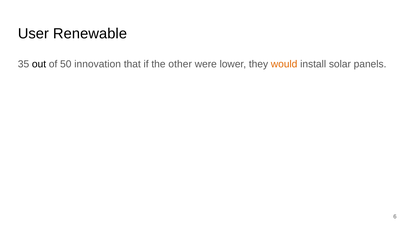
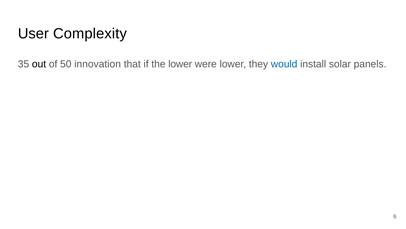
Renewable: Renewable -> Complexity
the other: other -> lower
would colour: orange -> blue
